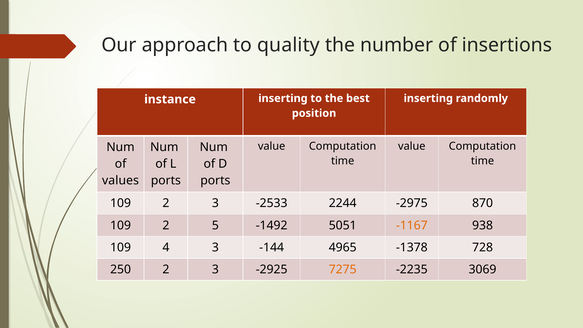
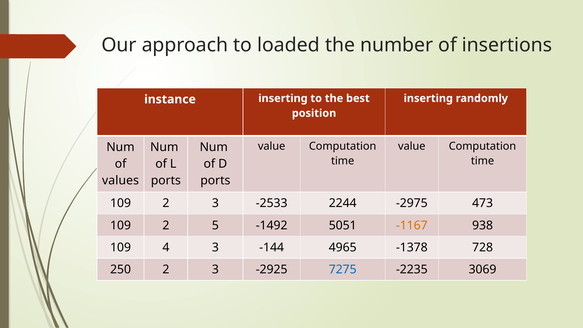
quality: quality -> loaded
870: 870 -> 473
7275 colour: orange -> blue
